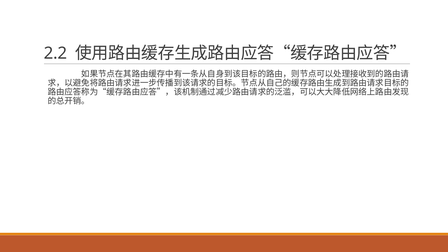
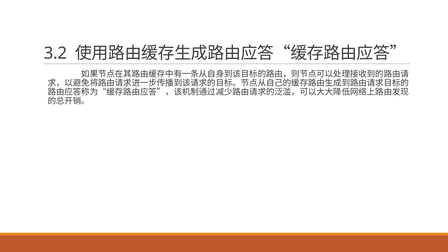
2.2: 2.2 -> 3.2
